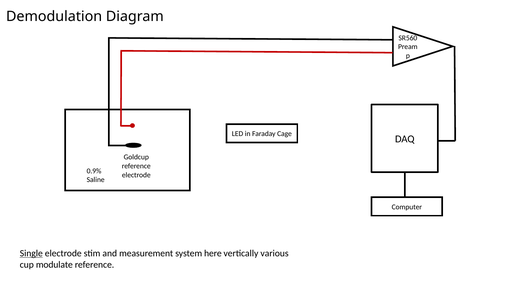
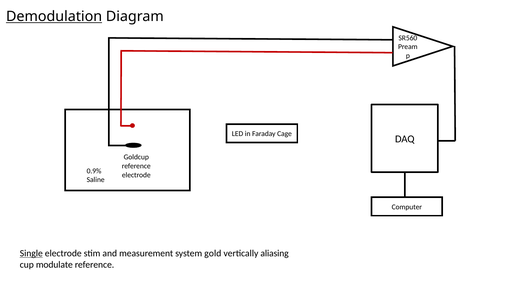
Demodulation underline: none -> present
here: here -> gold
various: various -> aliasing
